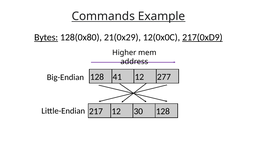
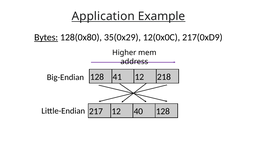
Commands: Commands -> Application
21(0x29: 21(0x29 -> 35(0x29
217(0xD9 underline: present -> none
277: 277 -> 218
30: 30 -> 40
